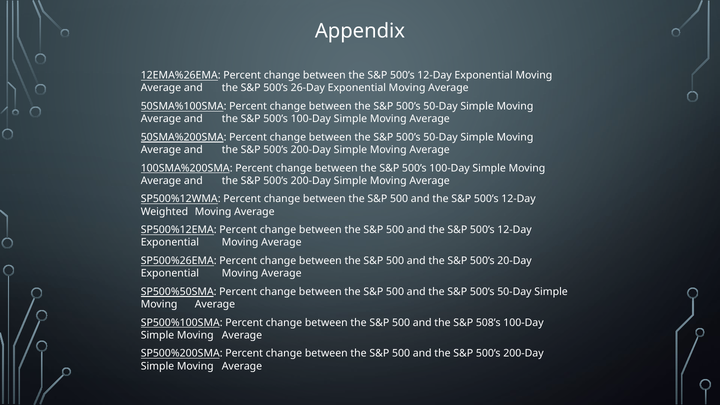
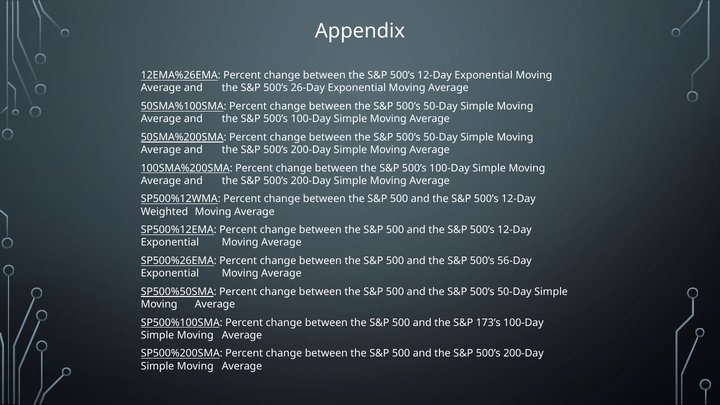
20-Day: 20-Day -> 56-Day
508’s: 508’s -> 173’s
